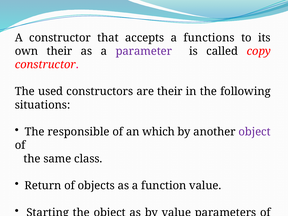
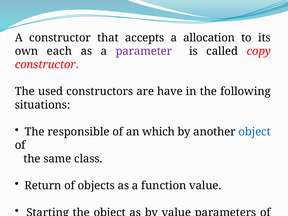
functions: functions -> allocation
own their: their -> each
are their: their -> have
object at (255, 132) colour: purple -> blue
